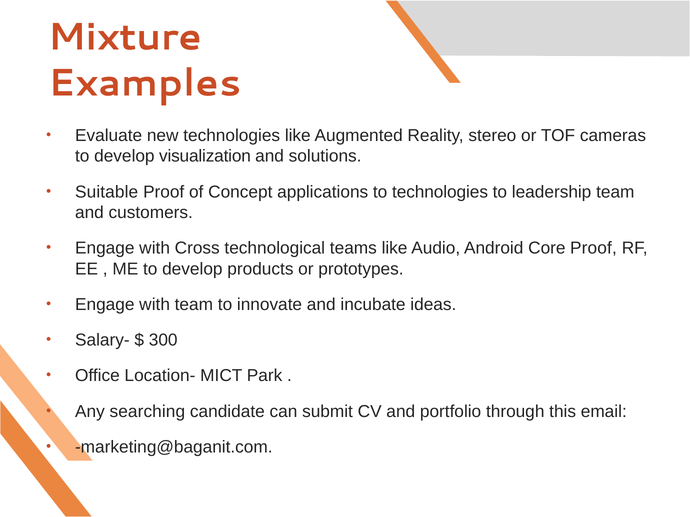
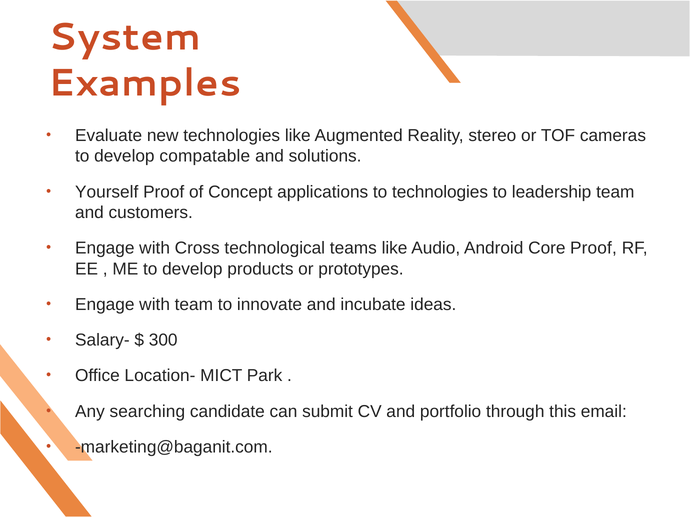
Mixture: Mixture -> System
visualization: visualization -> compatable
Suitable: Suitable -> Yourself
